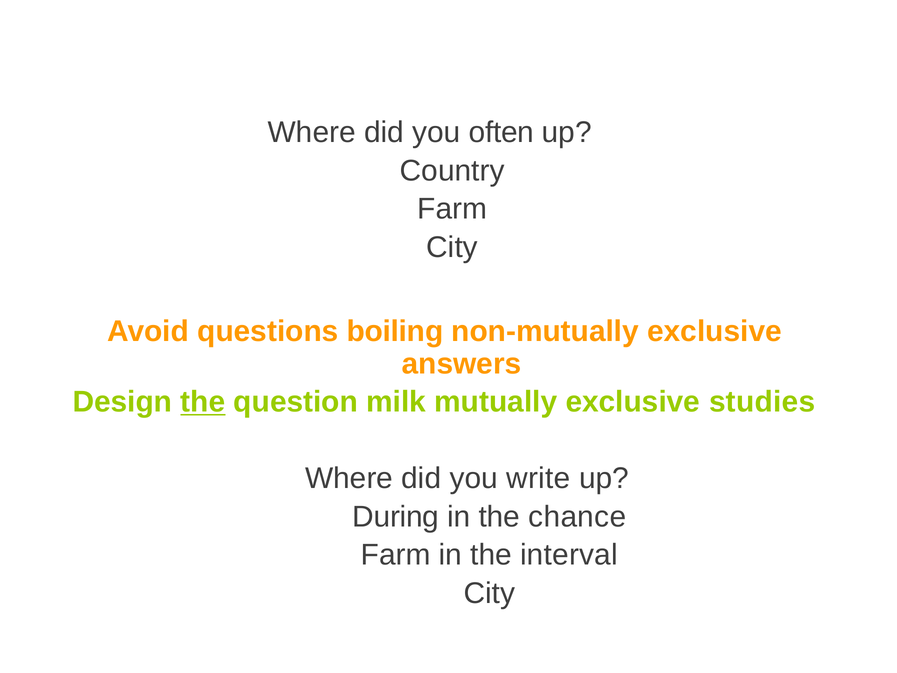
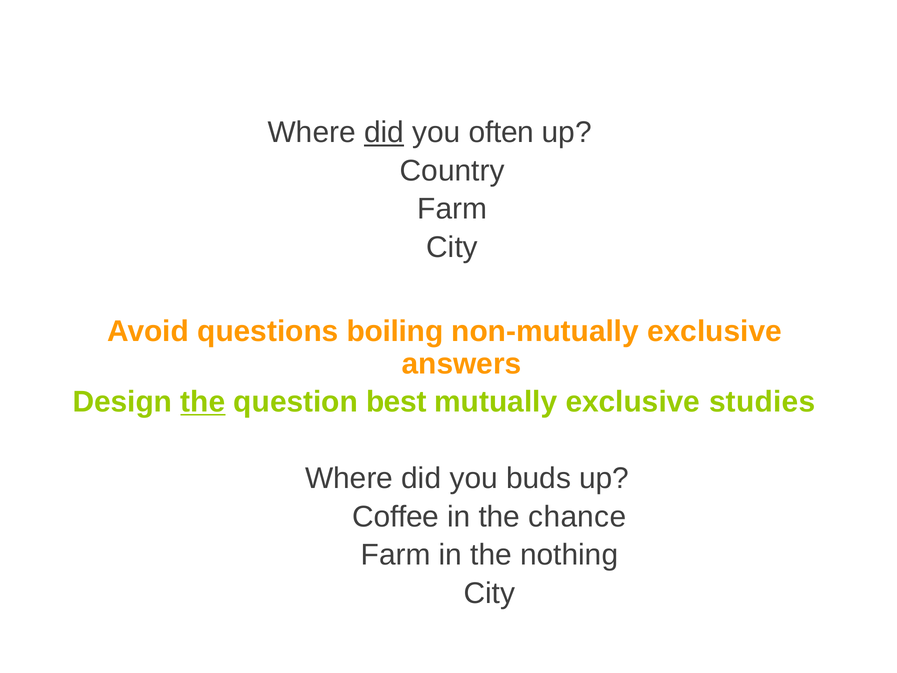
did at (384, 132) underline: none -> present
milk: milk -> best
write: write -> buds
During: During -> Coffee
interval: interval -> nothing
